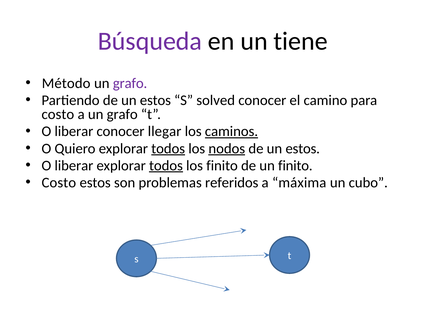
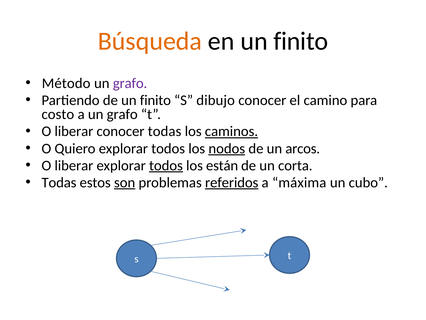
Búsqueda colour: purple -> orange
en un tiene: tiene -> finito
Partiendo de un estos: estos -> finito
solved: solved -> dibujo
conocer llegar: llegar -> todas
todos at (168, 148) underline: present -> none
estos at (303, 148): estos -> arcos
los finito: finito -> están
un finito: finito -> corta
Costo at (59, 182): Costo -> Todas
son underline: none -> present
referidos underline: none -> present
